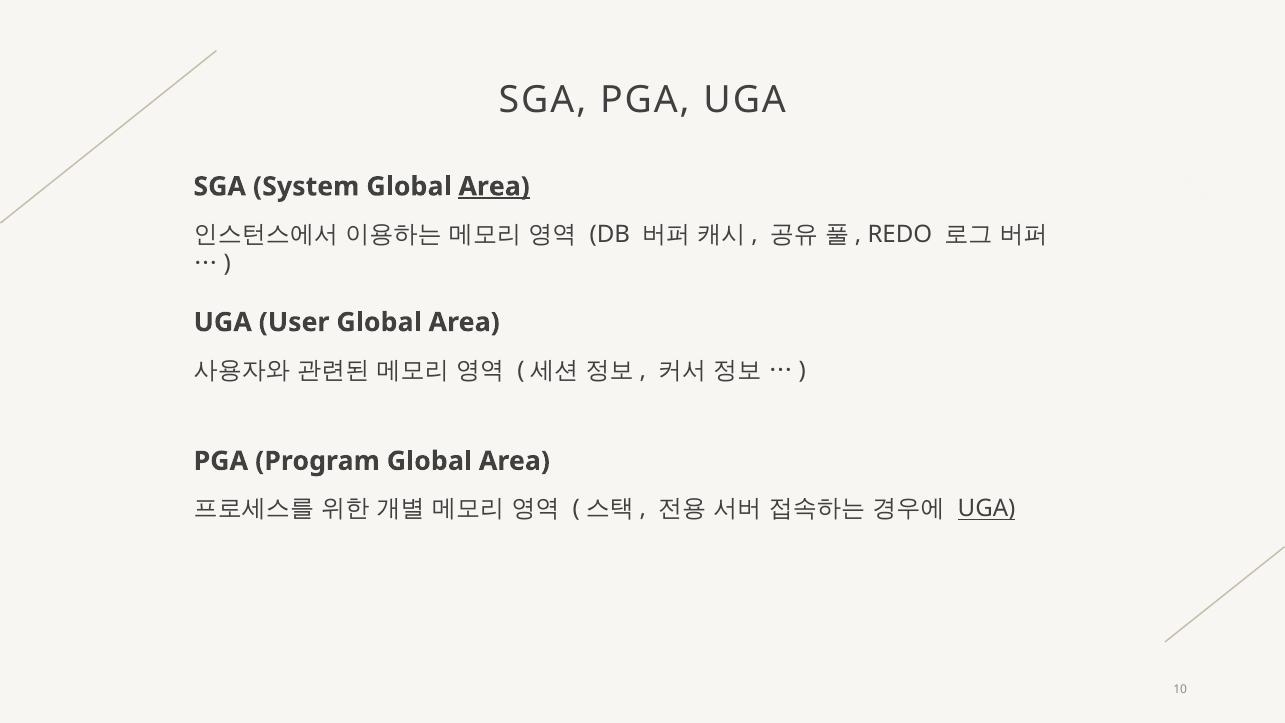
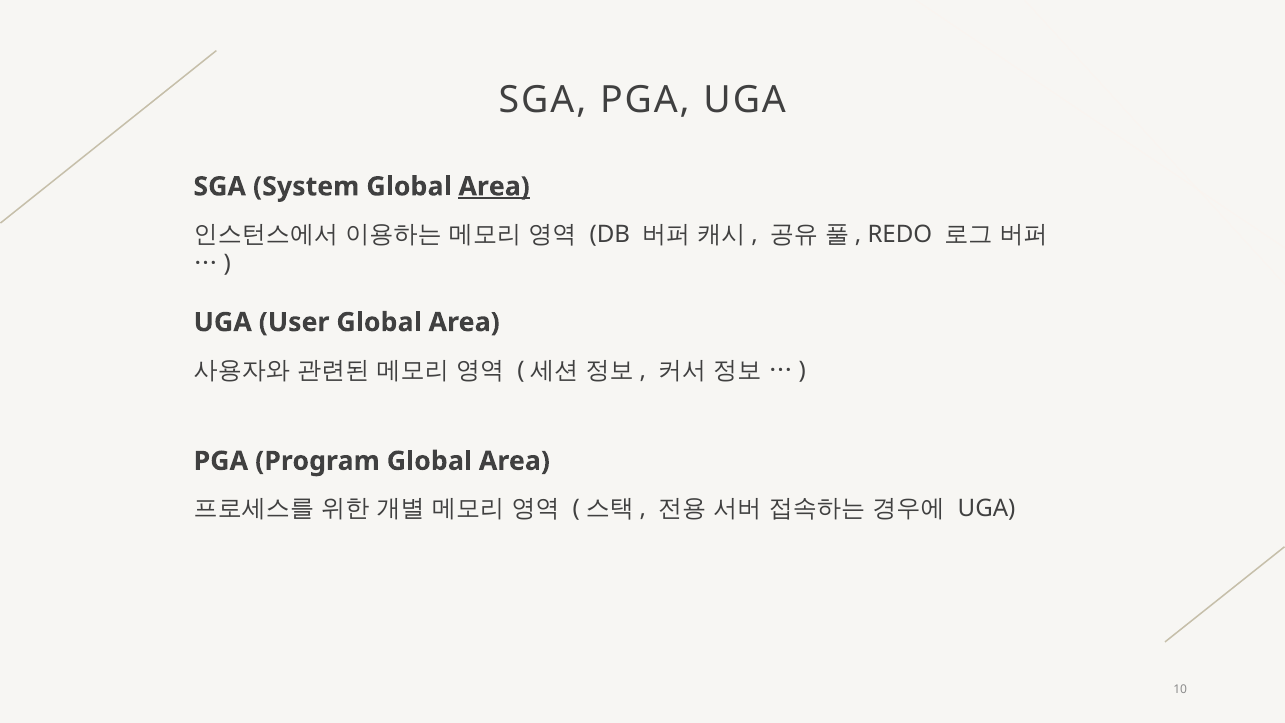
UGA at (987, 509) underline: present -> none
